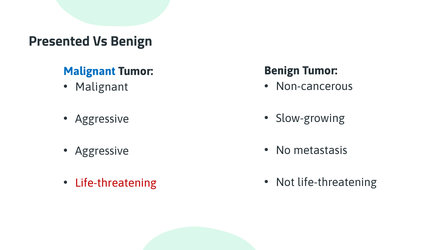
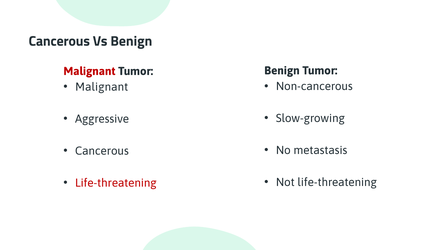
Presented at (59, 41): Presented -> Cancerous
Malignant at (89, 71) colour: blue -> red
Aggressive at (102, 151): Aggressive -> Cancerous
